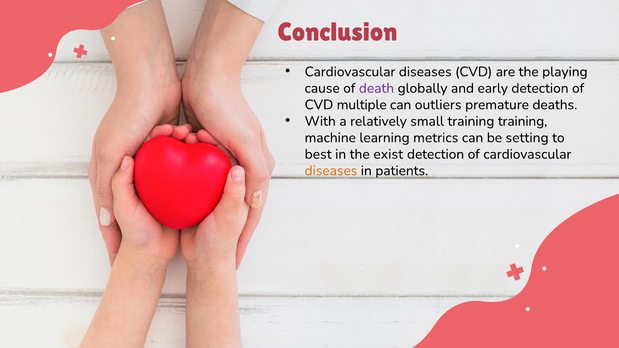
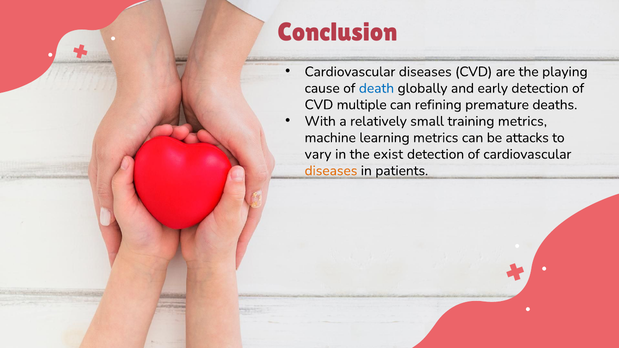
death colour: purple -> blue
outliers: outliers -> refining
training training: training -> metrics
setting: setting -> attacks
best: best -> vary
